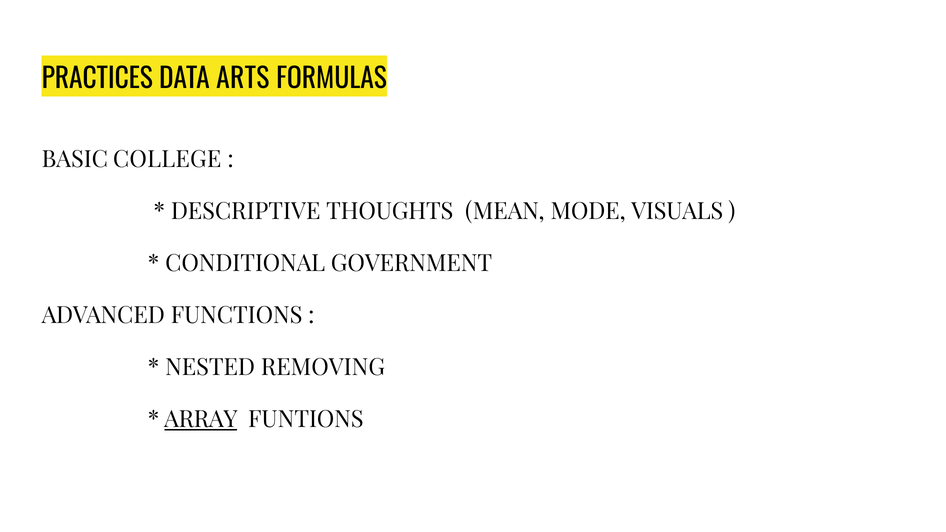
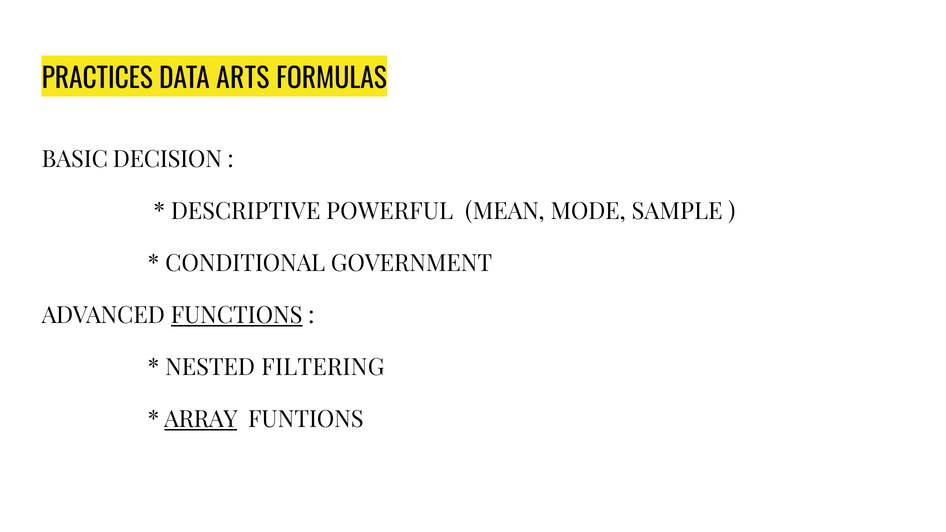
COLLEGE: COLLEGE -> DECISION
THOUGHTS: THOUGHTS -> POWERFUL
VISUALS: VISUALS -> SAMPLE
FUNCTIONS underline: none -> present
REMOVING: REMOVING -> FILTERING
